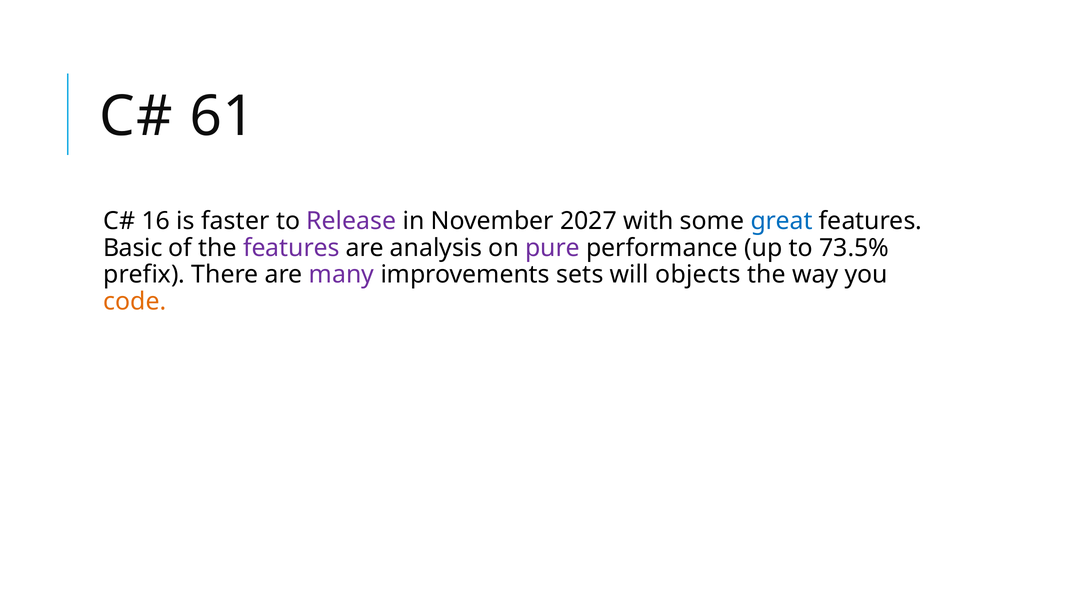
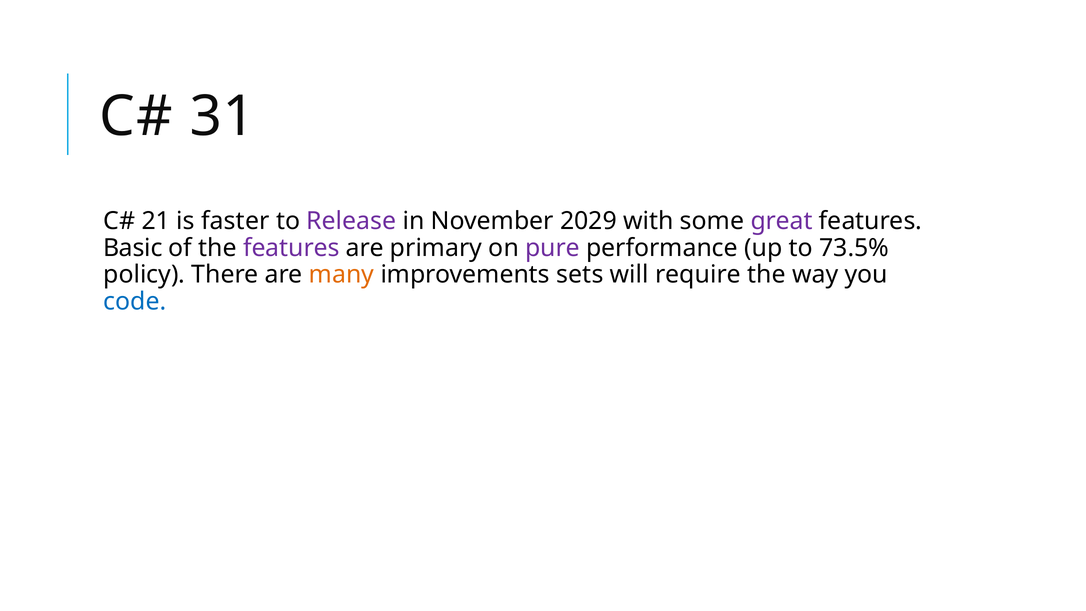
61: 61 -> 31
16: 16 -> 21
2027: 2027 -> 2029
great colour: blue -> purple
analysis: analysis -> primary
prefix: prefix -> policy
many colour: purple -> orange
objects: objects -> require
code colour: orange -> blue
